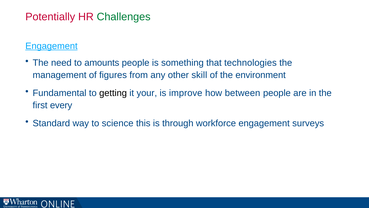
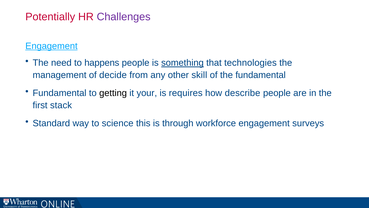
Challenges colour: green -> purple
amounts: amounts -> happens
something underline: none -> present
figures: figures -> decide
the environment: environment -> fundamental
improve: improve -> requires
between: between -> describe
every: every -> stack
